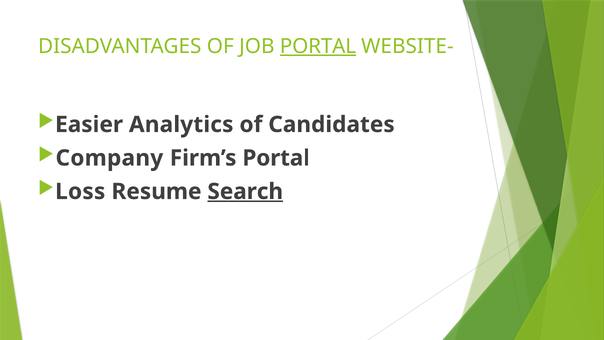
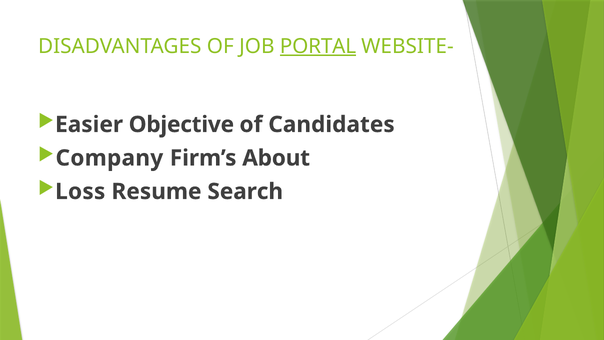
Analytics: Analytics -> Objective
Firm’s Portal: Portal -> About
Search underline: present -> none
